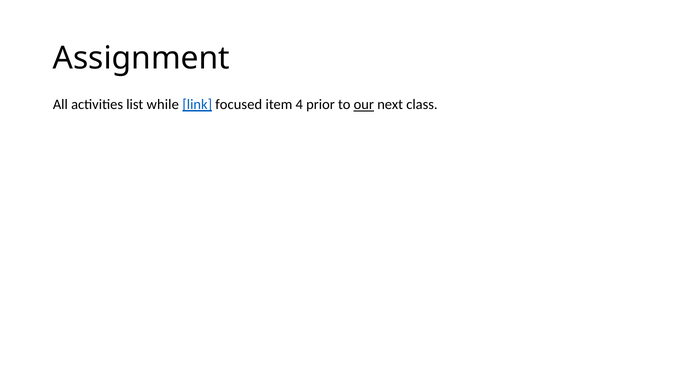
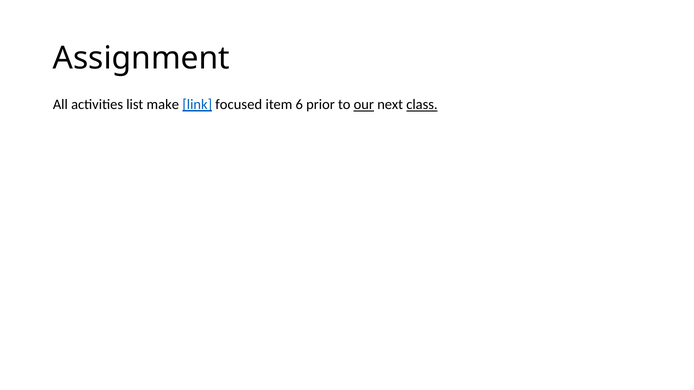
while: while -> make
4: 4 -> 6
class underline: none -> present
